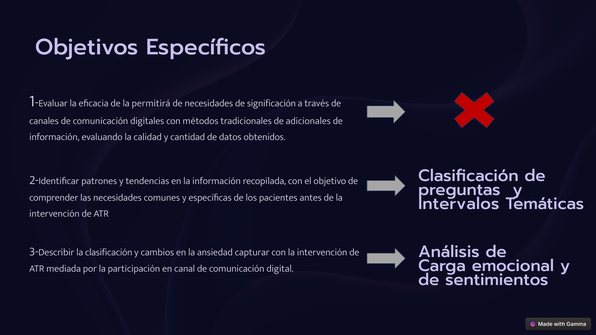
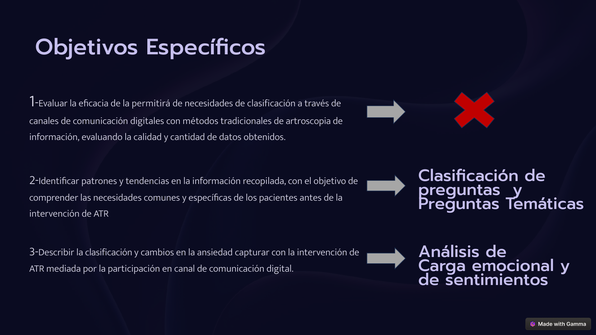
de significación: significación -> clasificación
adicionales: adicionales -> artroscopia
Intervalos at (459, 204): Intervalos -> Preguntas
